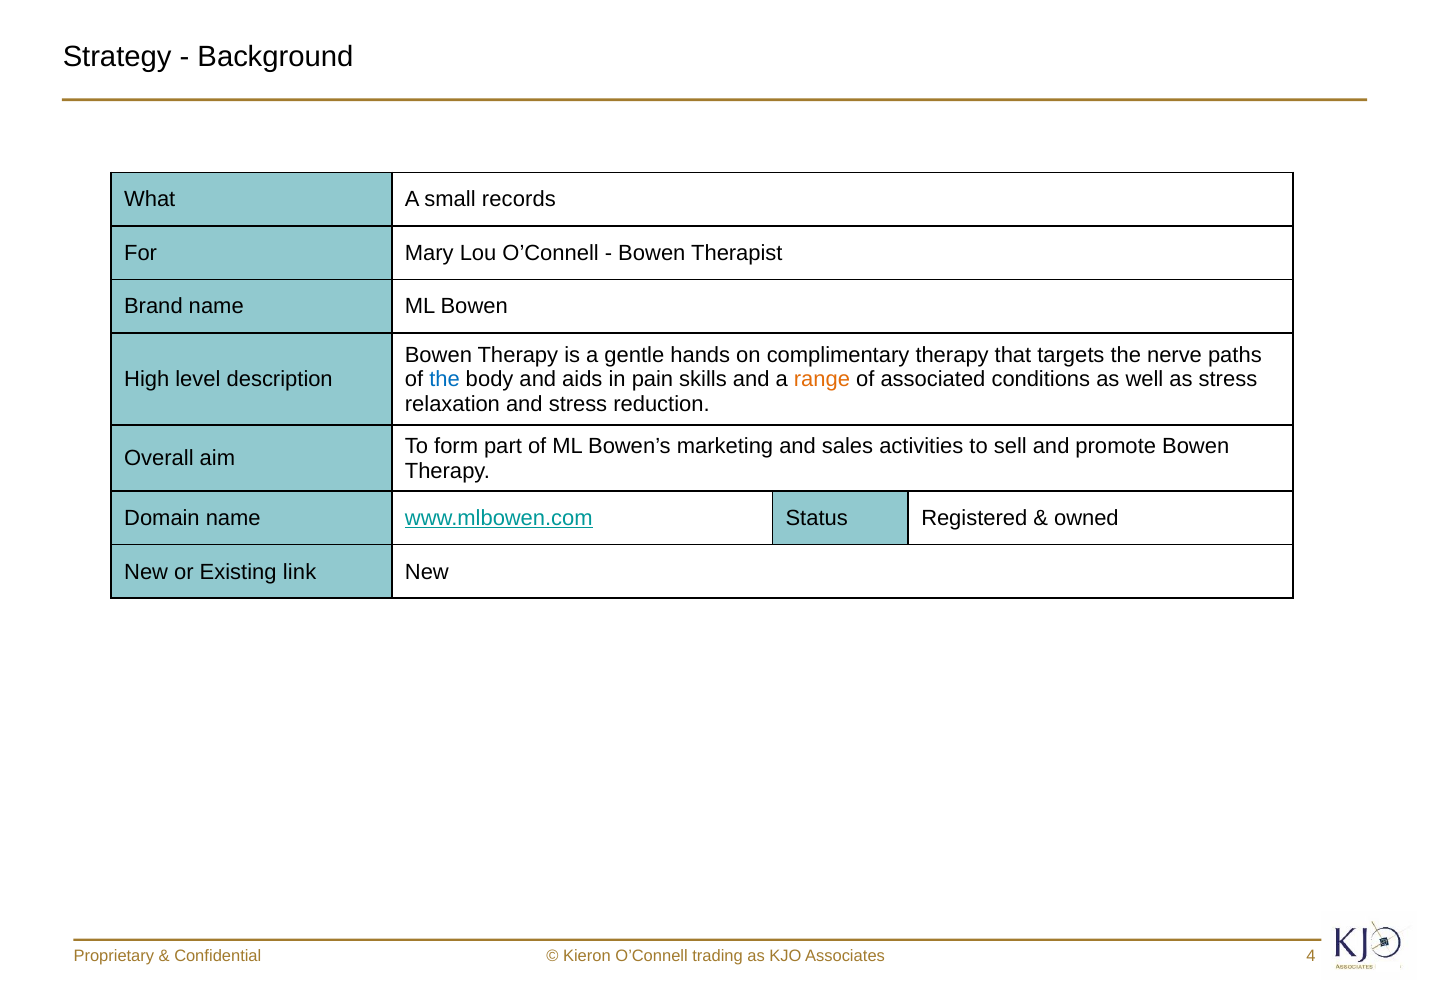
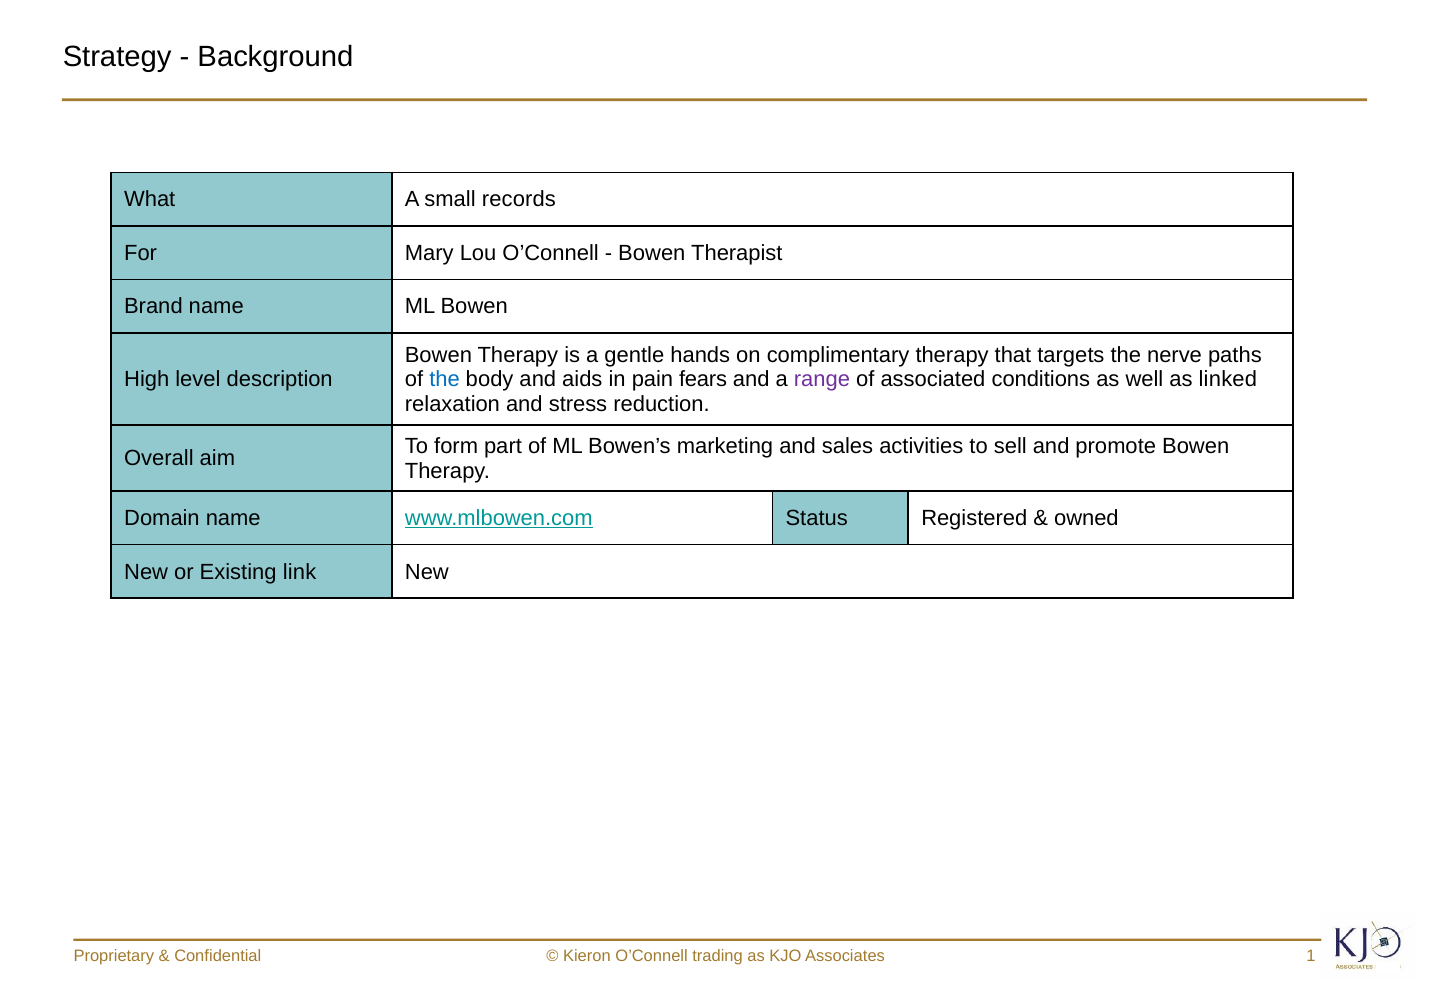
skills: skills -> fears
range colour: orange -> purple
as stress: stress -> linked
4: 4 -> 1
